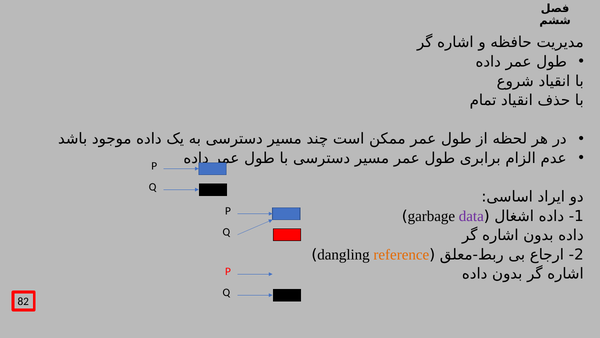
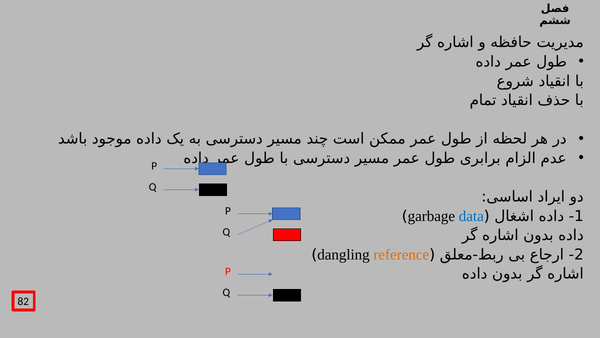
data colour: purple -> blue
